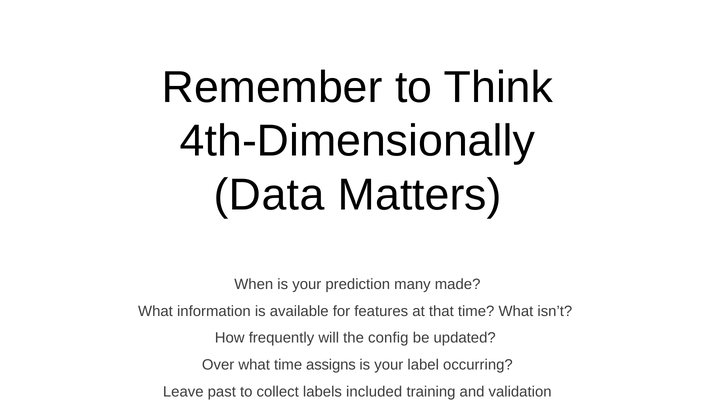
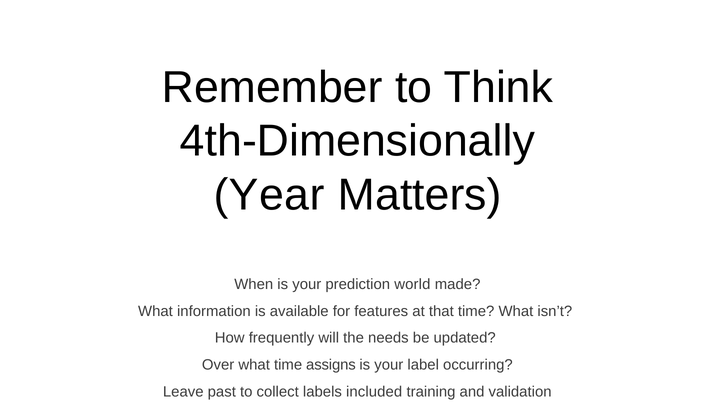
Data: Data -> Year
many: many -> world
config: config -> needs
